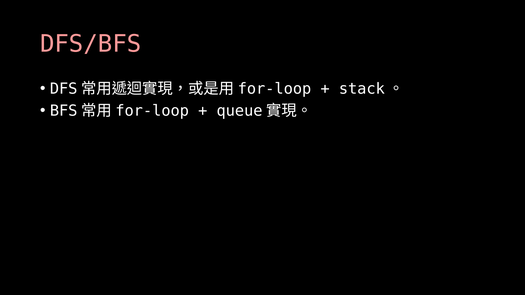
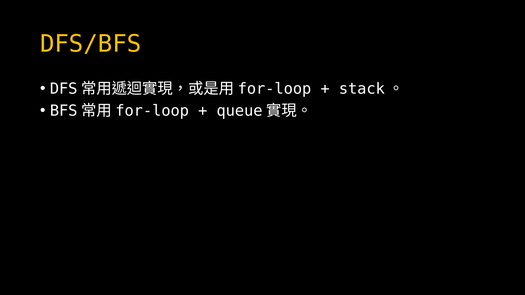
DFS/BFS colour: pink -> yellow
